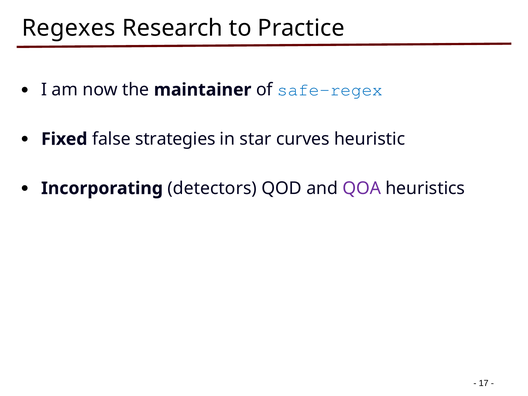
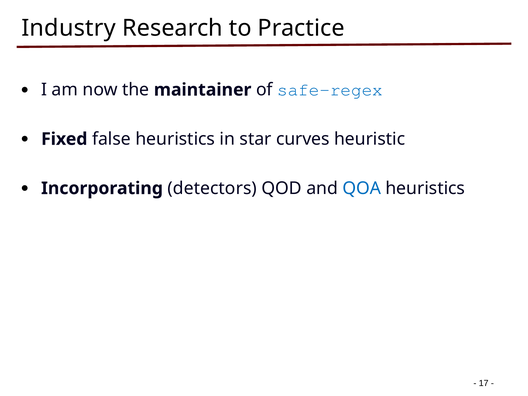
Regexes: Regexes -> Industry
false strategies: strategies -> heuristics
QOA colour: purple -> blue
